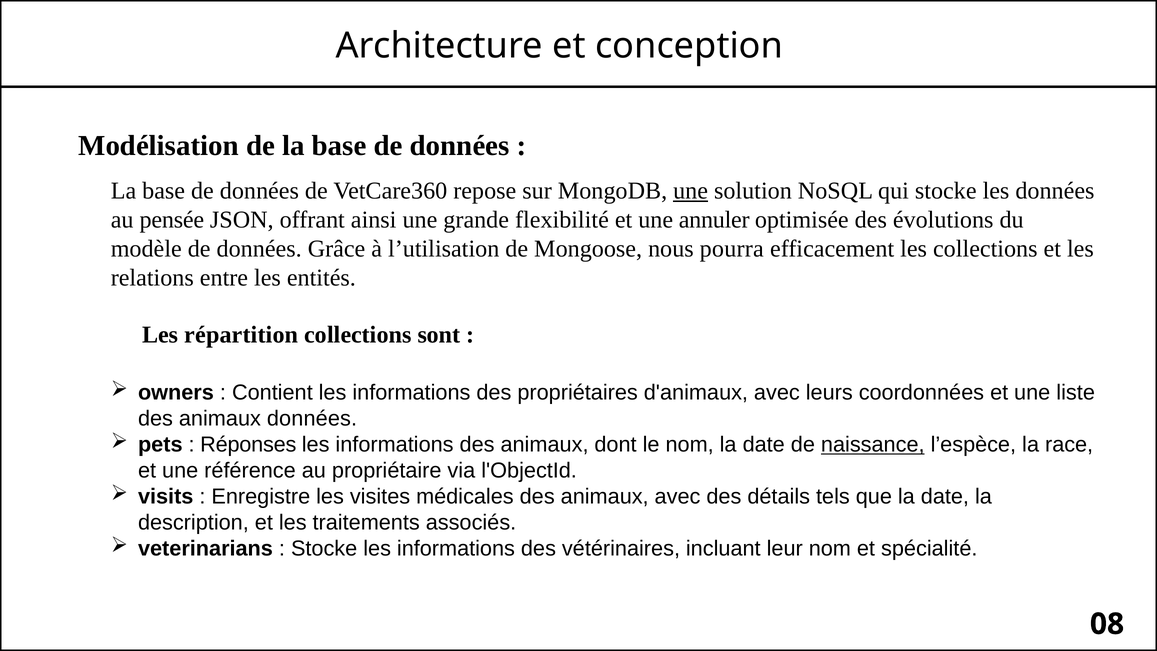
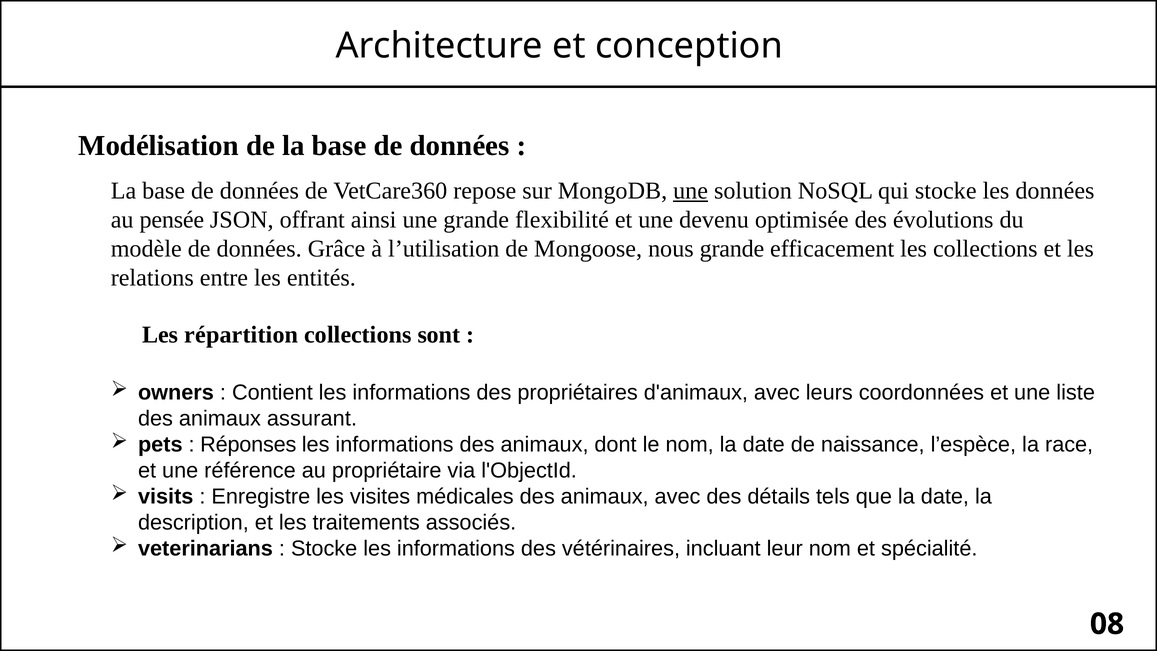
annuler: annuler -> devenu
nous pourra: pourra -> grande
animaux données: données -> assurant
naissance underline: present -> none
